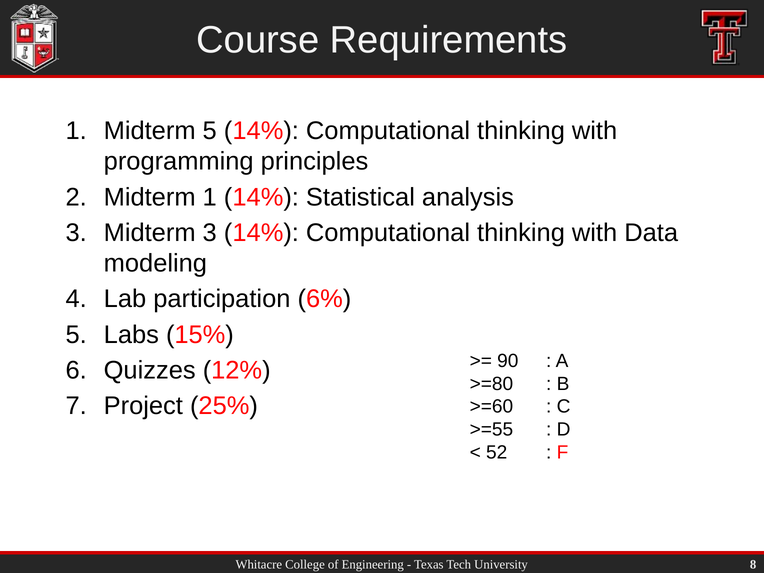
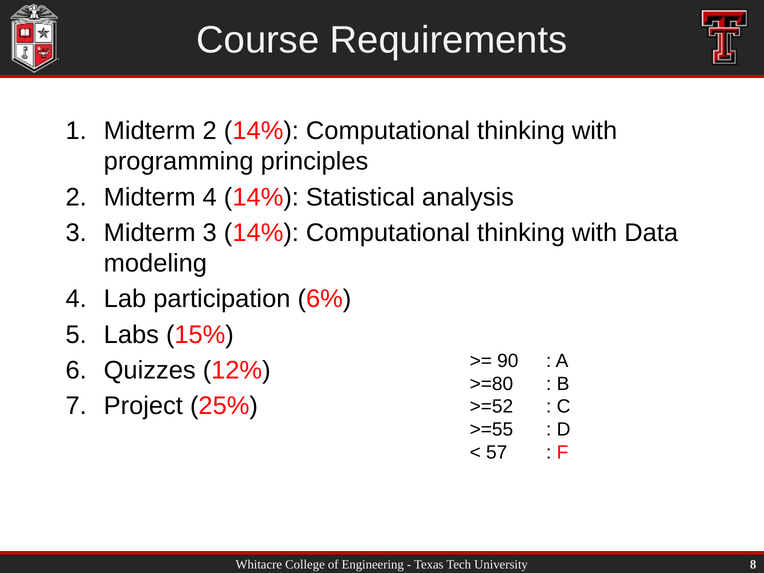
Midterm 5: 5 -> 2
Midterm 1: 1 -> 4
>=60: >=60 -> >=52
52: 52 -> 57
